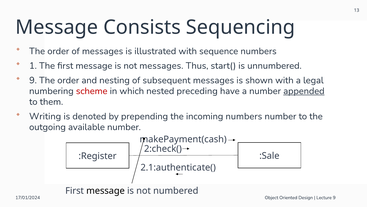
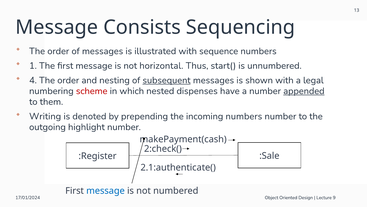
not messages: messages -> horizontal
9 at (33, 80): 9 -> 4
subsequent underline: none -> present
preceding: preceding -> dispenses
available: available -> highlight
message at (106, 190) colour: black -> blue
